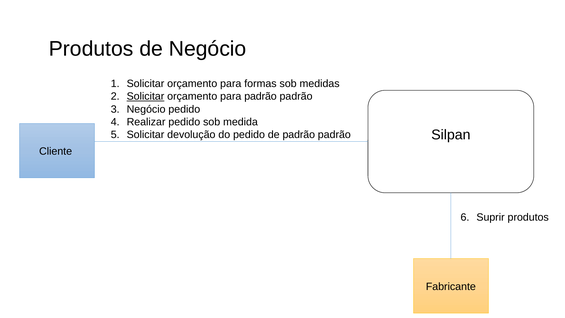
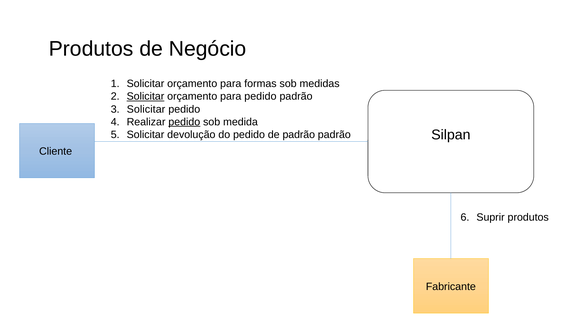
para padrão: padrão -> pedido
Negócio at (146, 109): Negócio -> Solicitar
pedido at (184, 122) underline: none -> present
